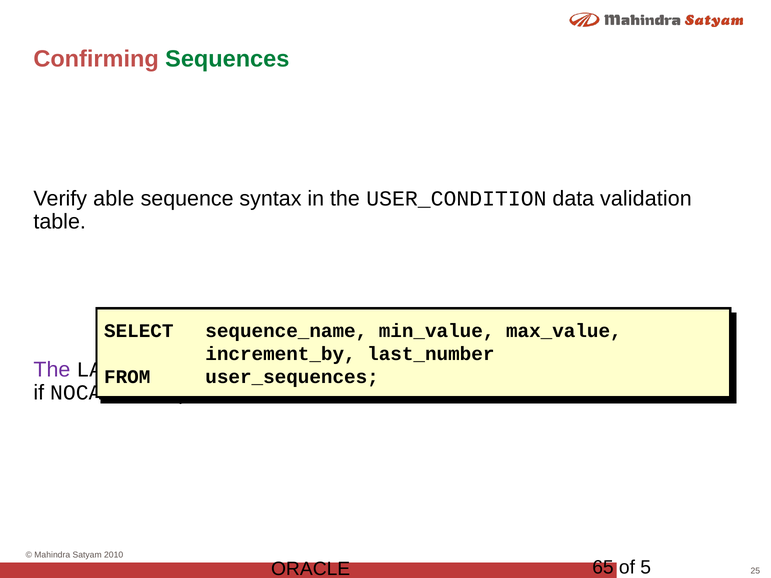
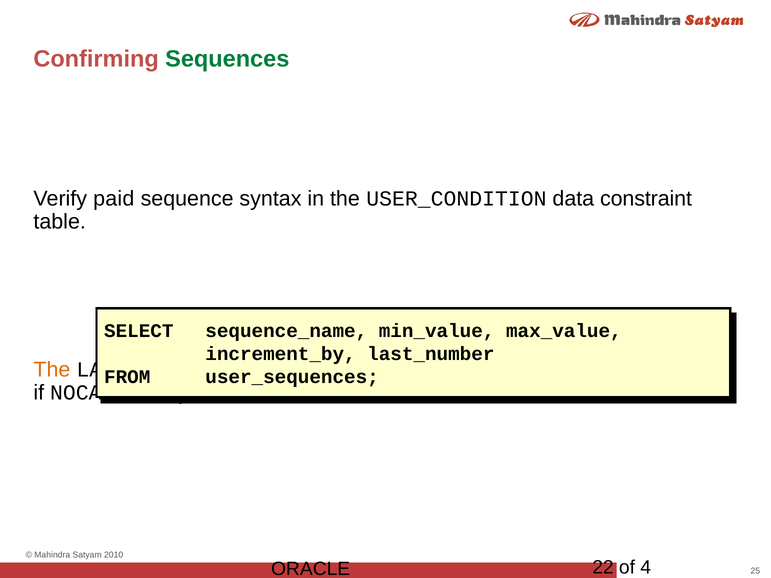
able: able -> paid
validation: validation -> constraint
The at (52, 370) colour: purple -> orange
65: 65 -> 22
5: 5 -> 4
